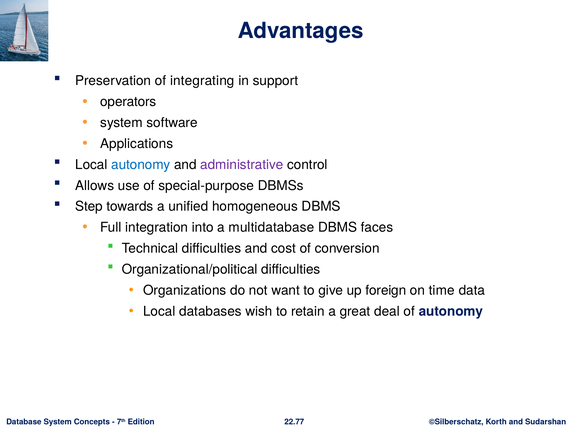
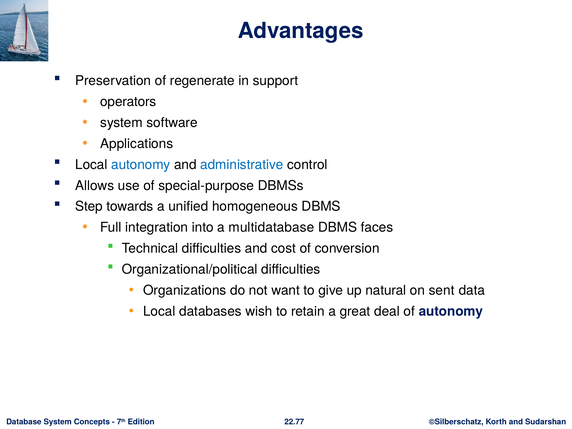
integrating: integrating -> regenerate
administrative colour: purple -> blue
foreign: foreign -> natural
time: time -> sent
